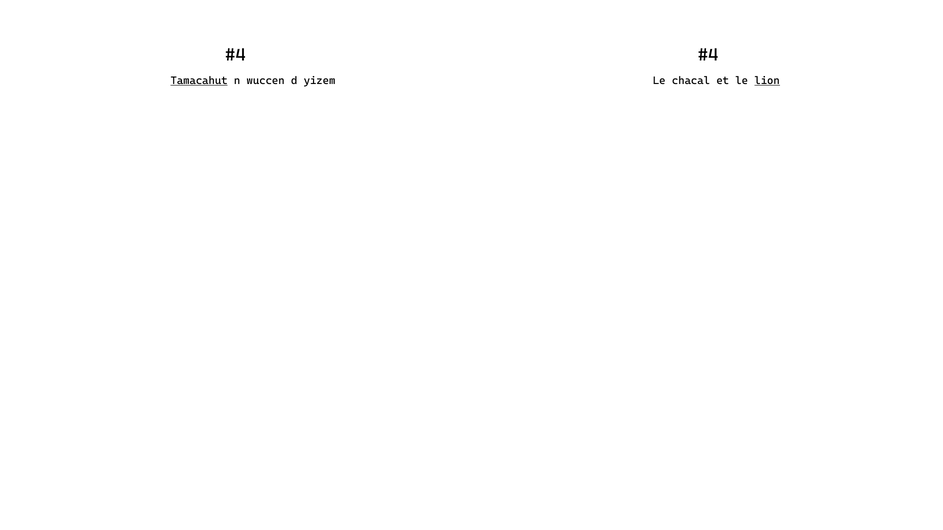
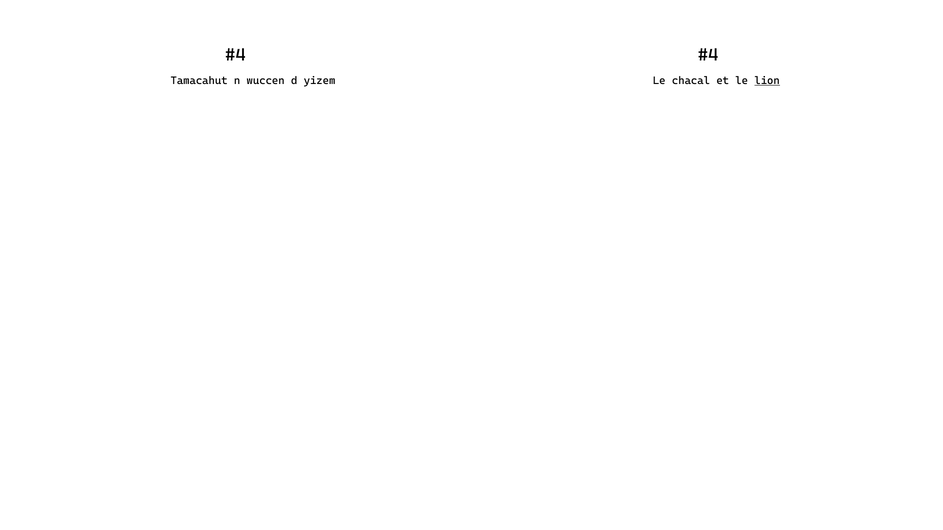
Tamacahut underline: present -> none
